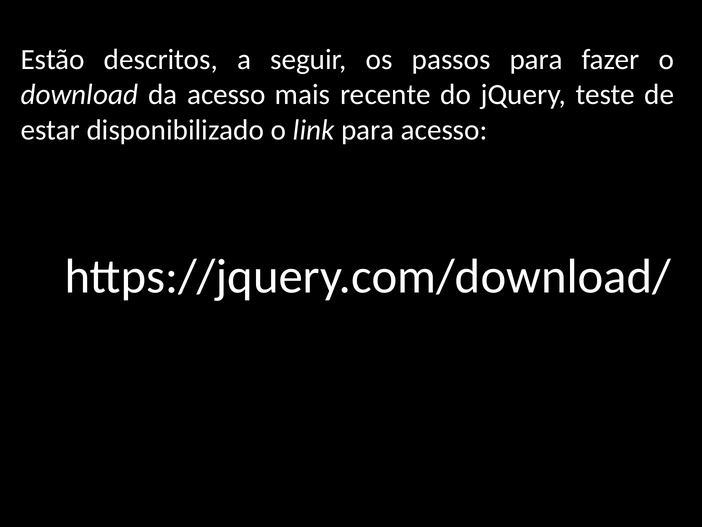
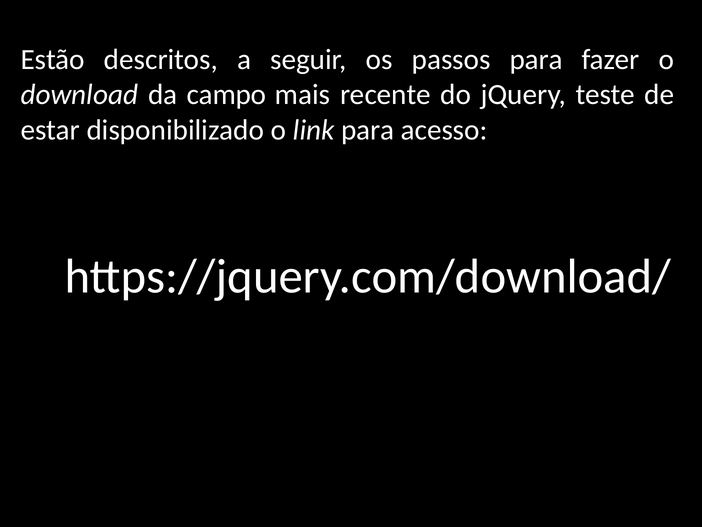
da acesso: acesso -> campo
